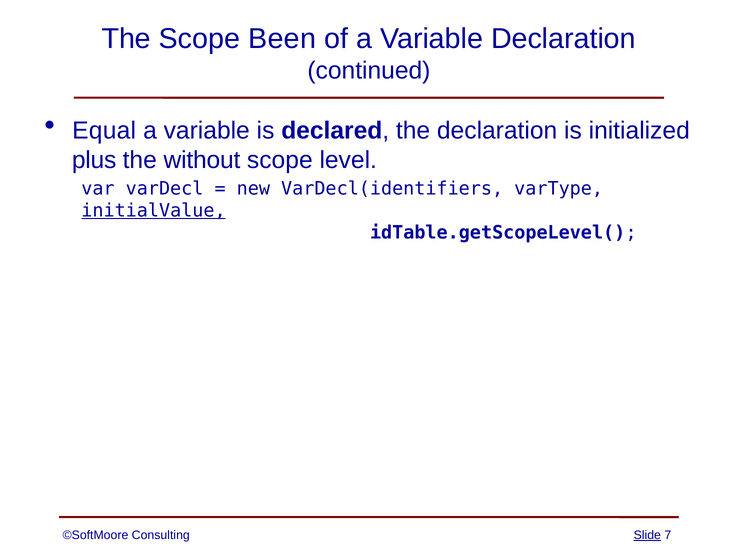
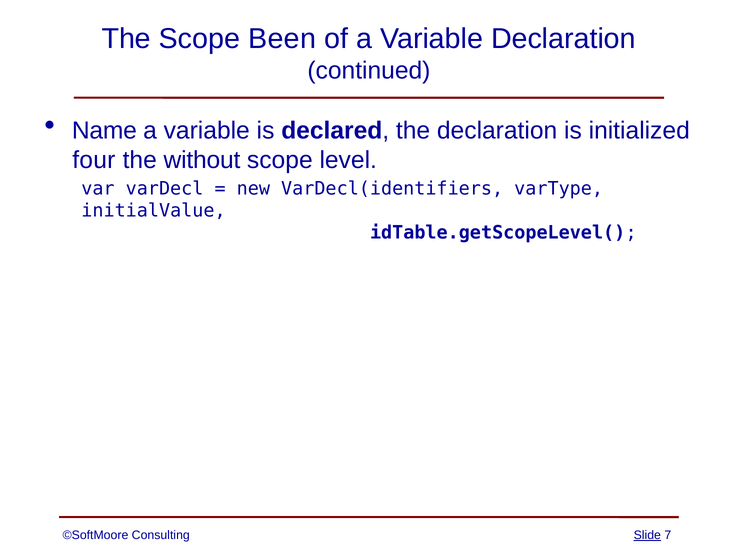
Equal: Equal -> Name
plus: plus -> four
initialValue underline: present -> none
